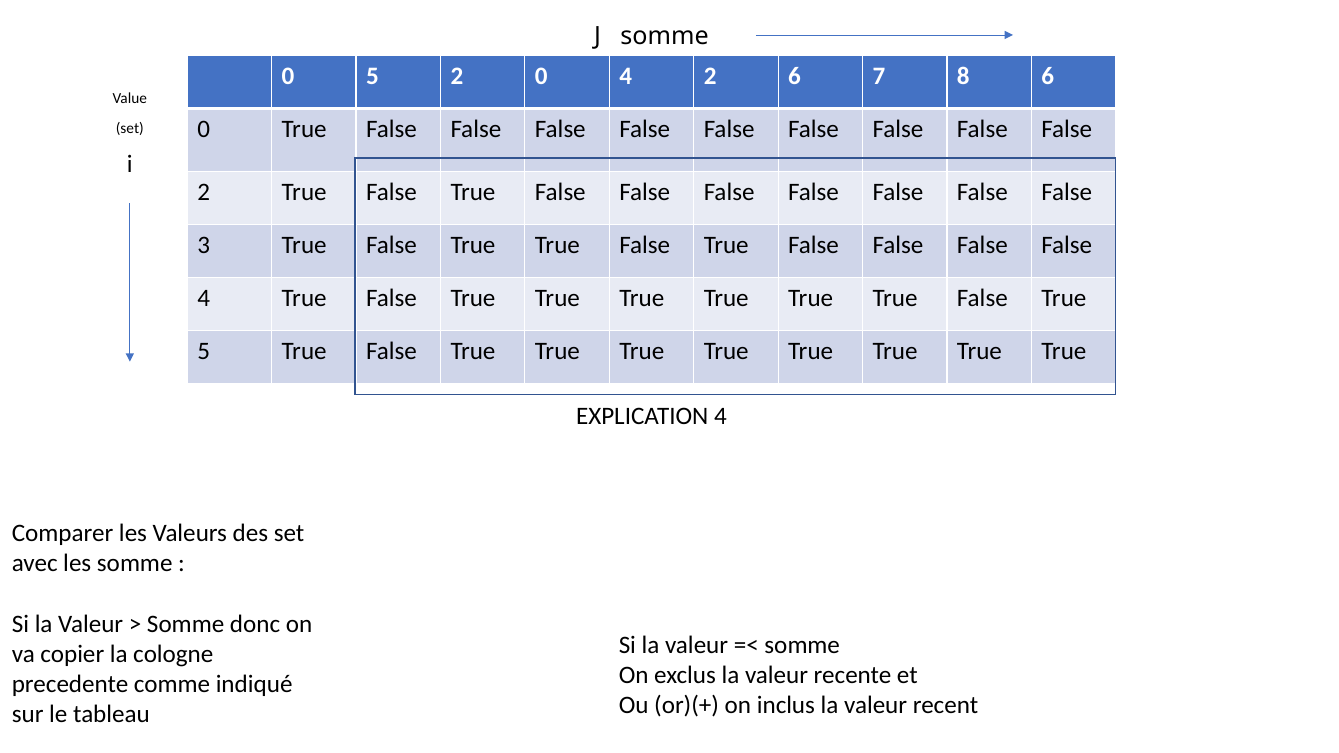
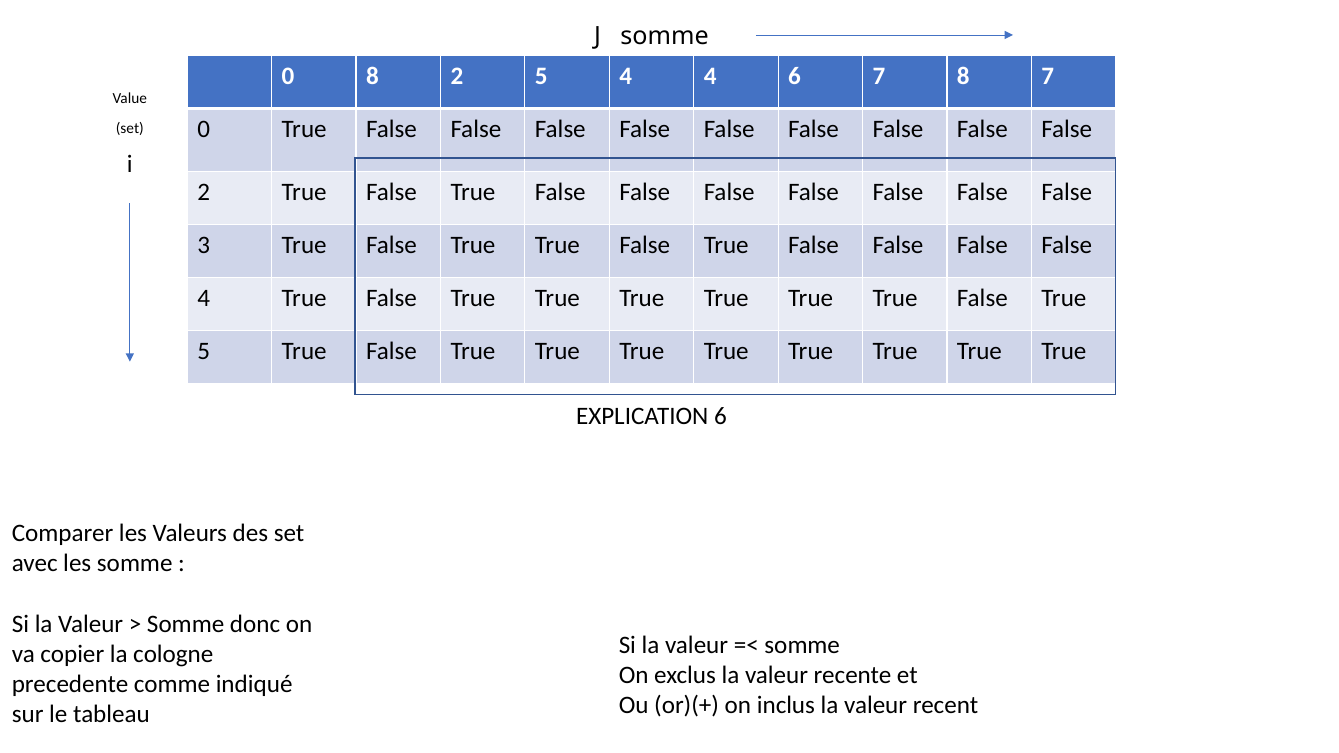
0 5: 5 -> 8
2 0: 0 -> 5
4 2: 2 -> 4
8 6: 6 -> 7
EXPLICATION 4: 4 -> 6
